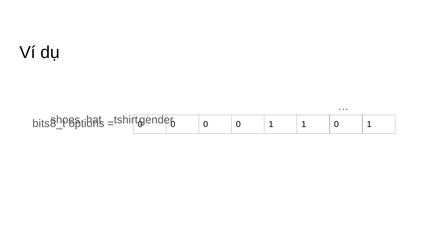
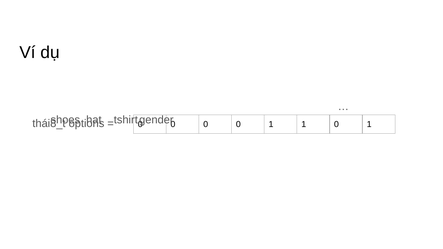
bits8_t: bits8_t -> thái8_t
